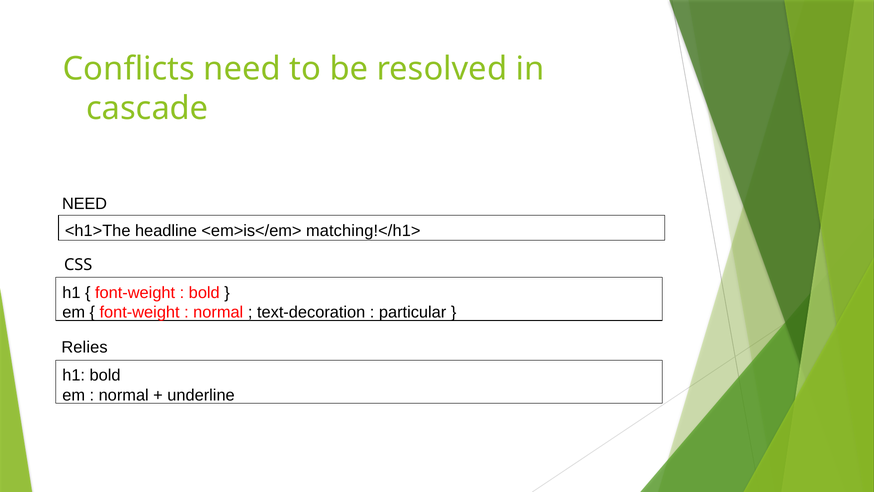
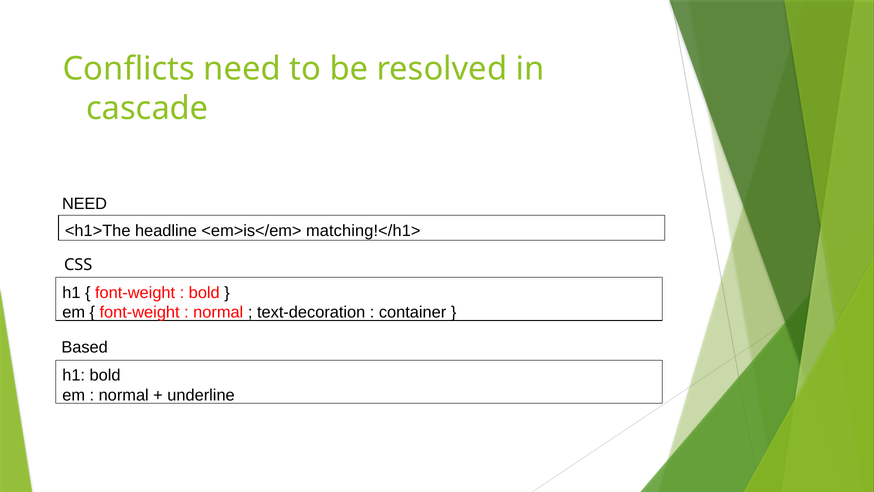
particular: particular -> container
Relies: Relies -> Based
